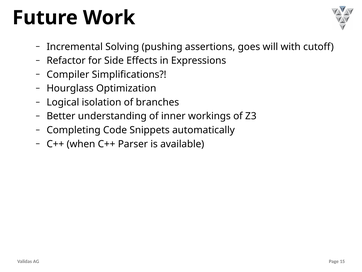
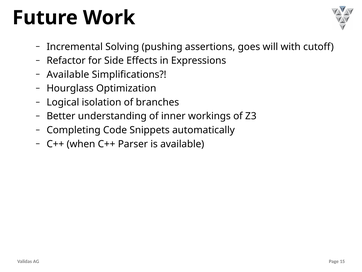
Compiler at (68, 74): Compiler -> Available
